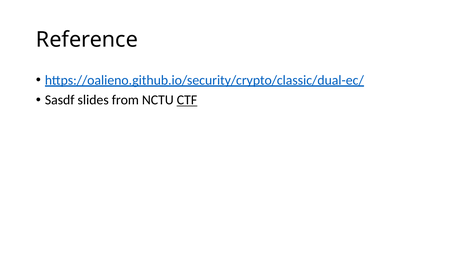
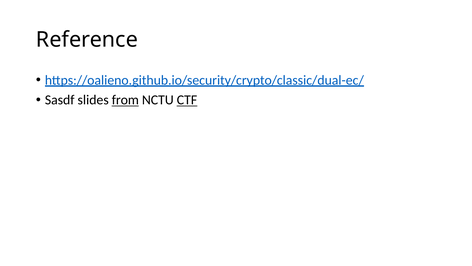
from underline: none -> present
